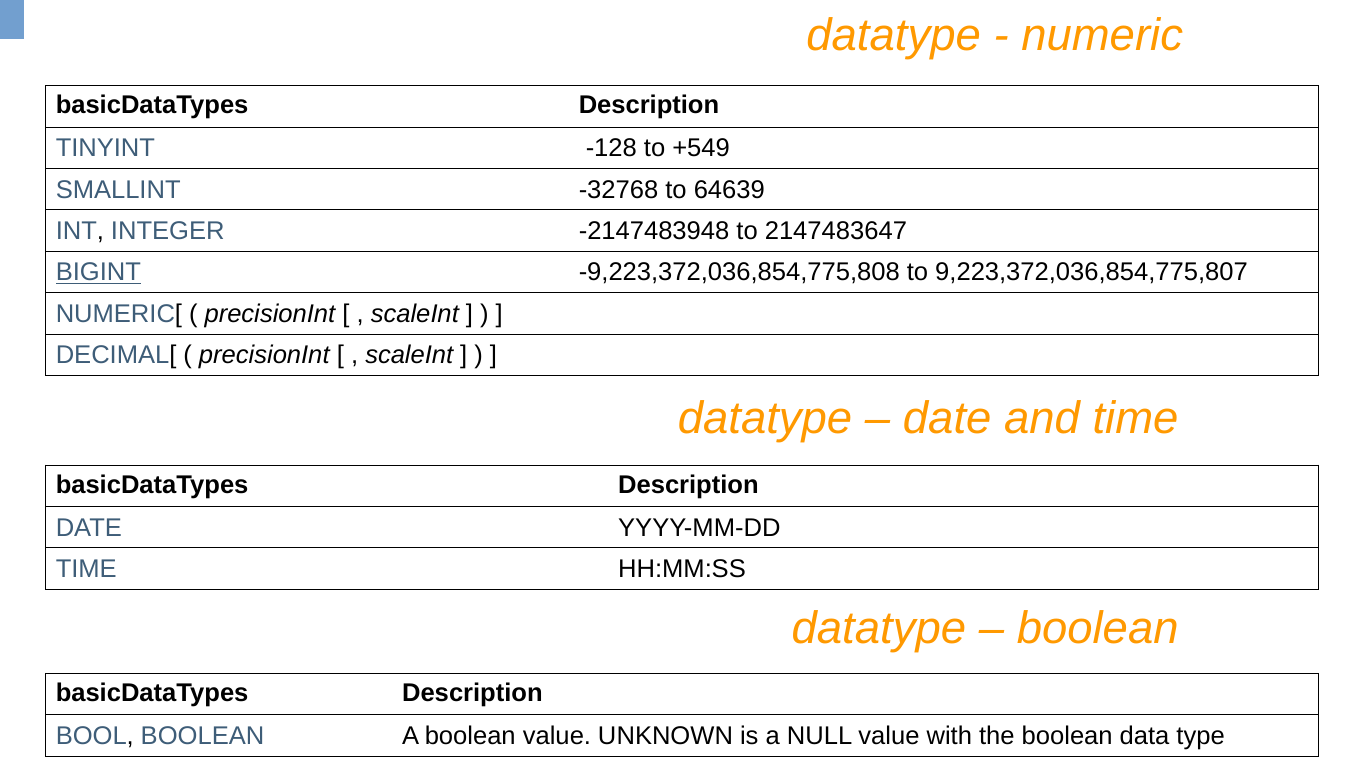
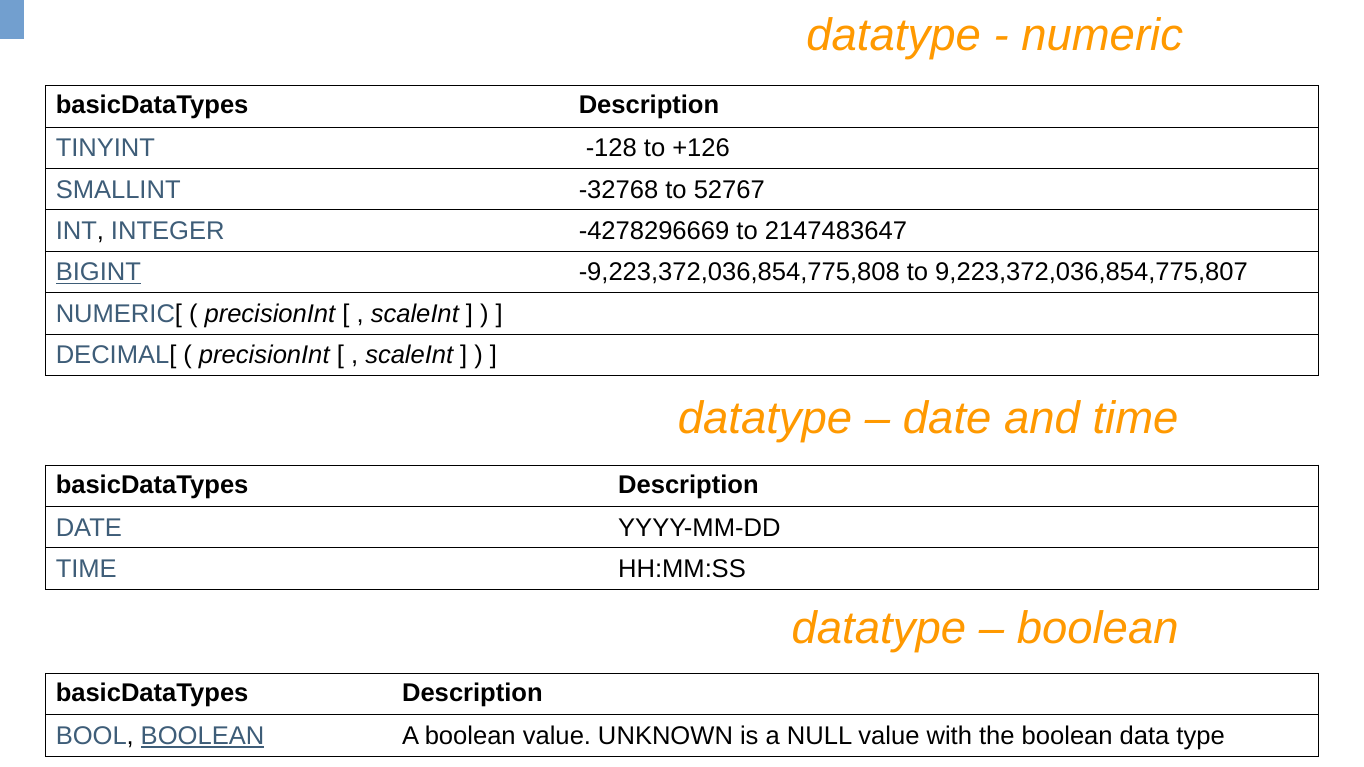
+549: +549 -> +126
64639: 64639 -> 52767
-2147483948: -2147483948 -> -4278296669
BOOLEAN at (203, 736) underline: none -> present
